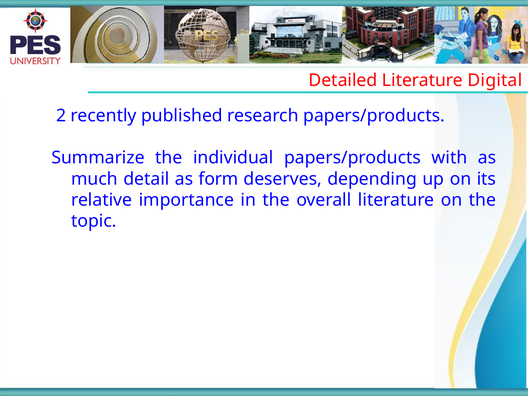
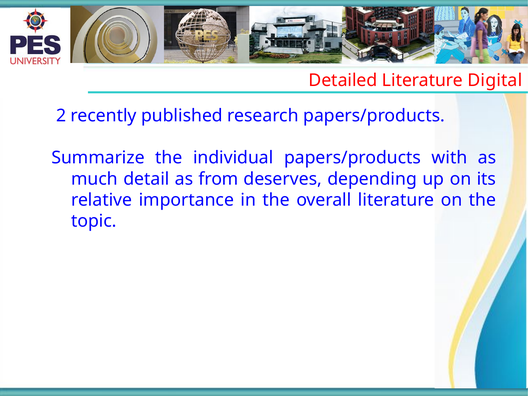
form: form -> from
